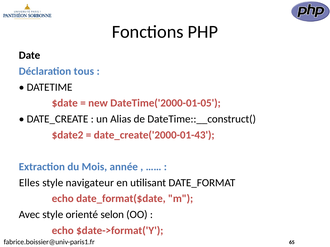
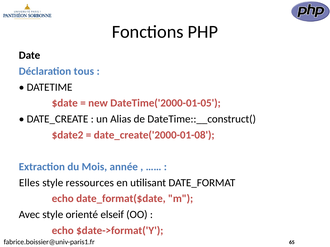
date_create('2000-01-43: date_create('2000-01-43 -> date_create('2000-01-08
navigateur: navigateur -> ressources
selon: selon -> elseif
